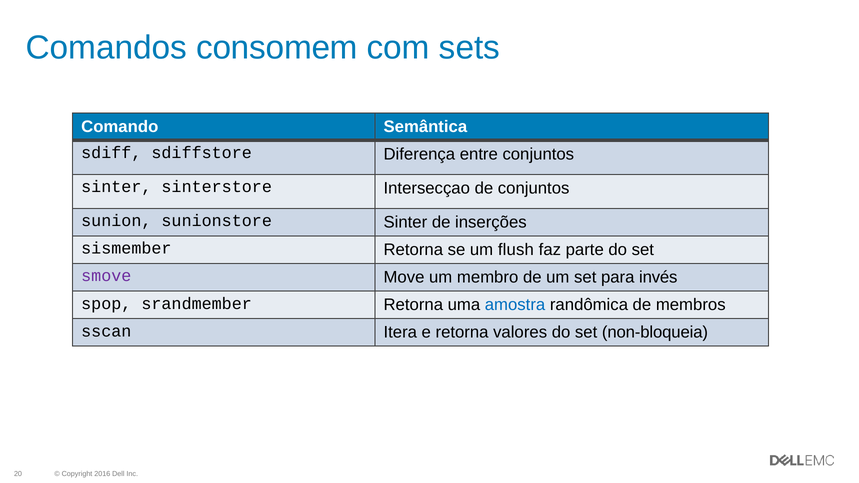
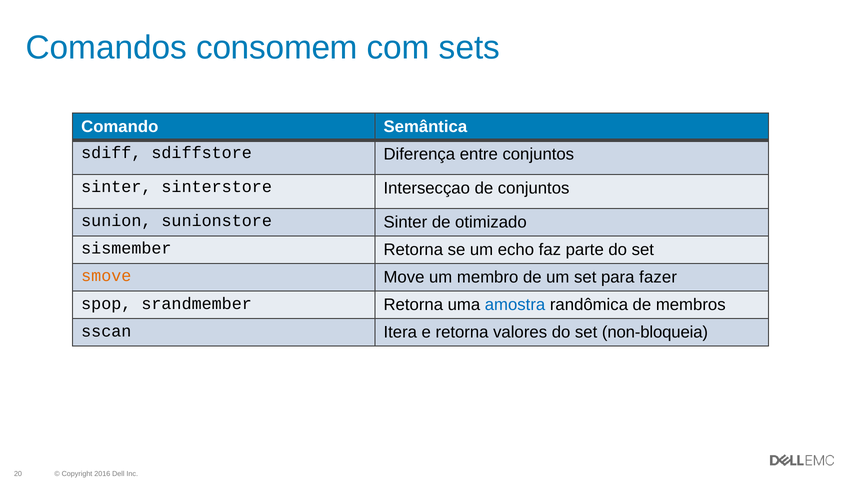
inserções: inserções -> otimizado
flush: flush -> echo
smove colour: purple -> orange
invés: invés -> fazer
